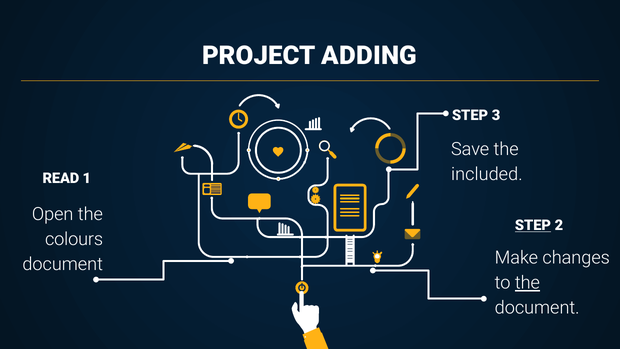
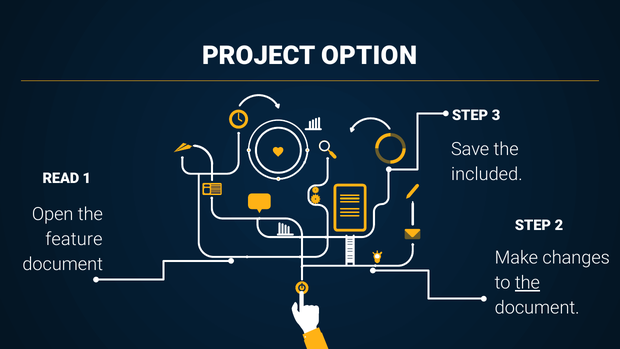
ADDING: ADDING -> OPTION
STEP at (533, 225) underline: present -> none
colours: colours -> feature
